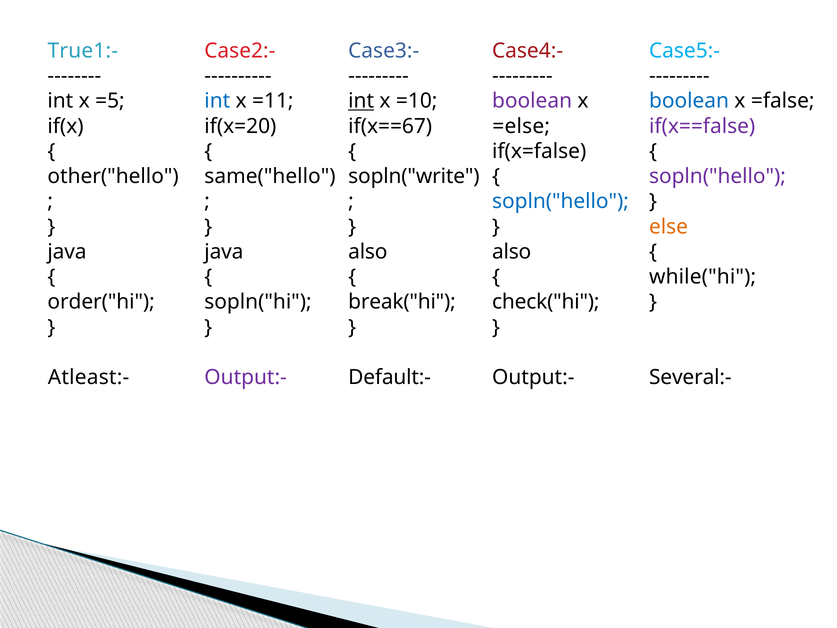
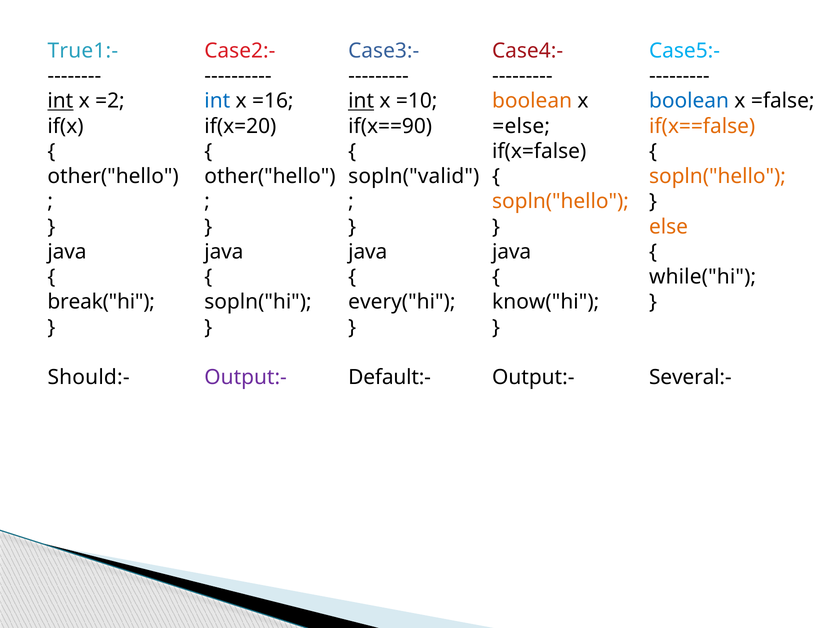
int at (60, 101) underline: none -> present
=5: =5 -> =2
=11: =11 -> =16
boolean at (532, 101) colour: purple -> orange
if(x==67: if(x==67 -> if(x==90
if(x==false colour: purple -> orange
same("hello at (270, 176): same("hello -> other("hello
sopln("write: sopln("write -> sopln("valid
sopln("hello at (717, 176) colour: purple -> orange
sopln("hello at (561, 201) colour: blue -> orange
also at (368, 252): also -> java
also at (512, 252): also -> java
order("hi: order("hi -> break("hi
break("hi: break("hi -> every("hi
check("hi: check("hi -> know("hi
Atleast:-: Atleast:- -> Should:-
